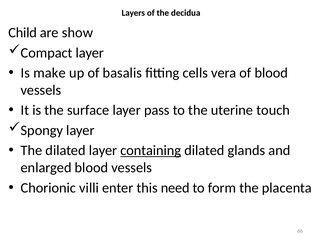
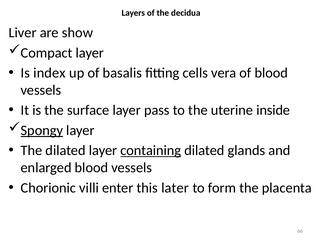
Child: Child -> Liver
make: make -> index
touch: touch -> inside
Spongy underline: none -> present
need: need -> later
